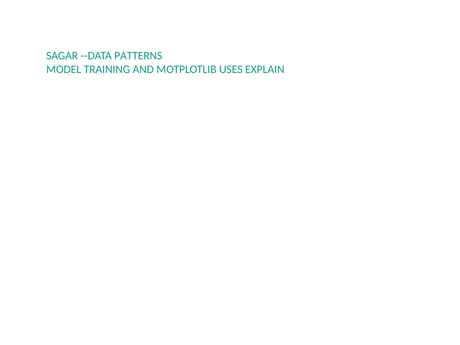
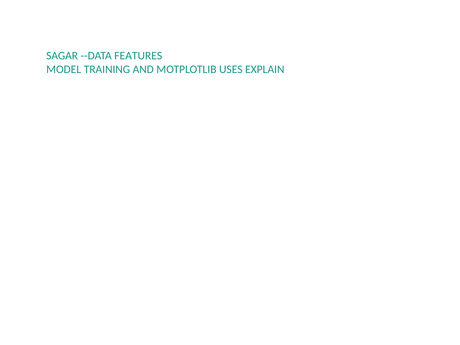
PATTERNS: PATTERNS -> FEATURES
